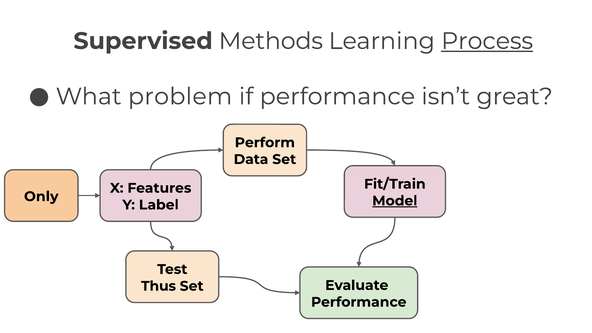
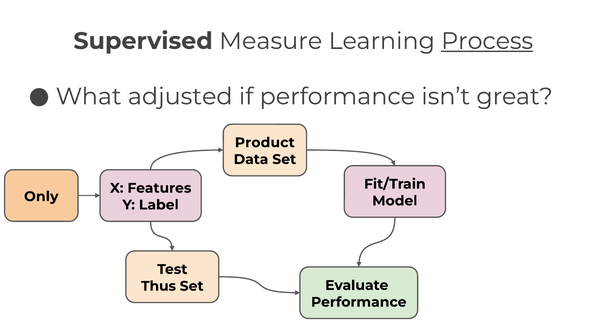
Methods: Methods -> Measure
problem: problem -> adjusted
Perform: Perform -> Product
Model underline: present -> none
